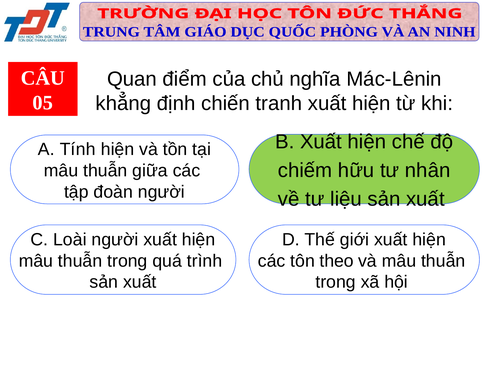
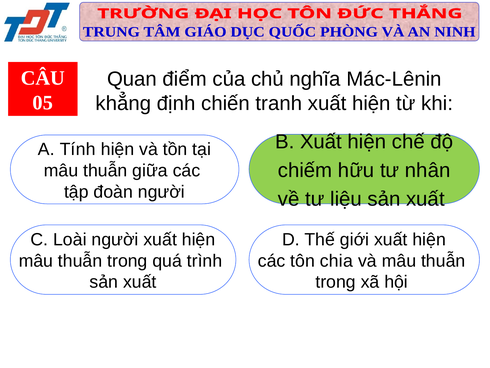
theo: theo -> chia
